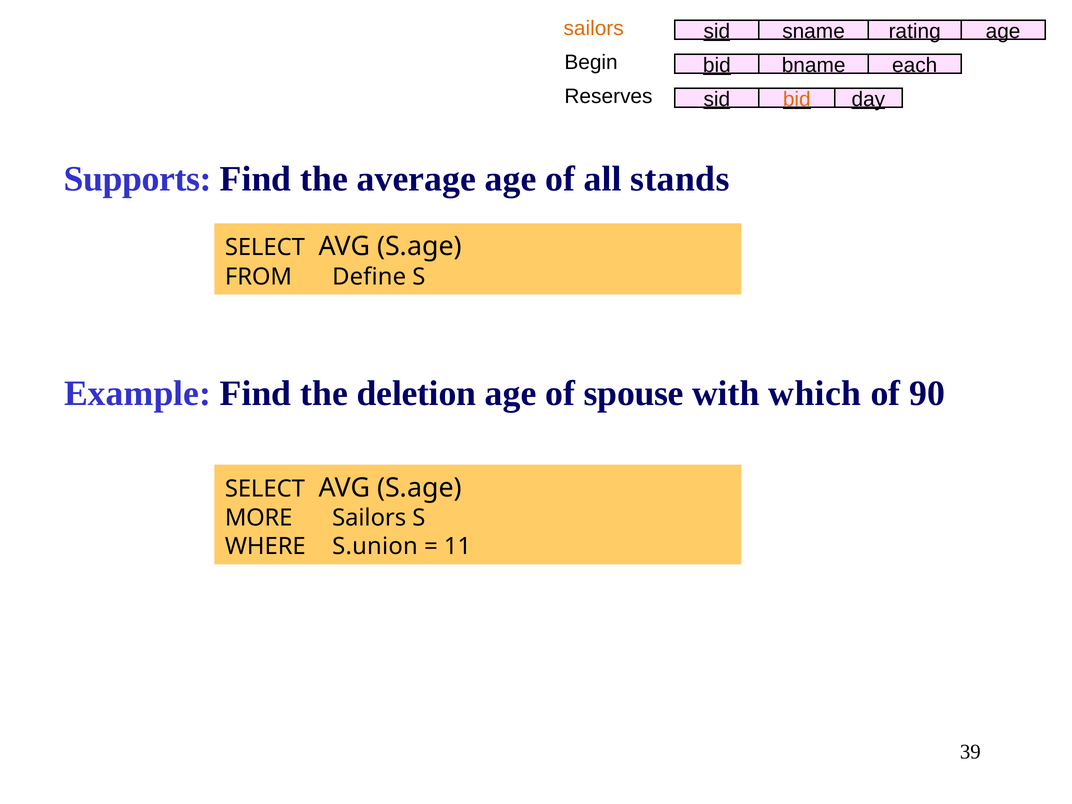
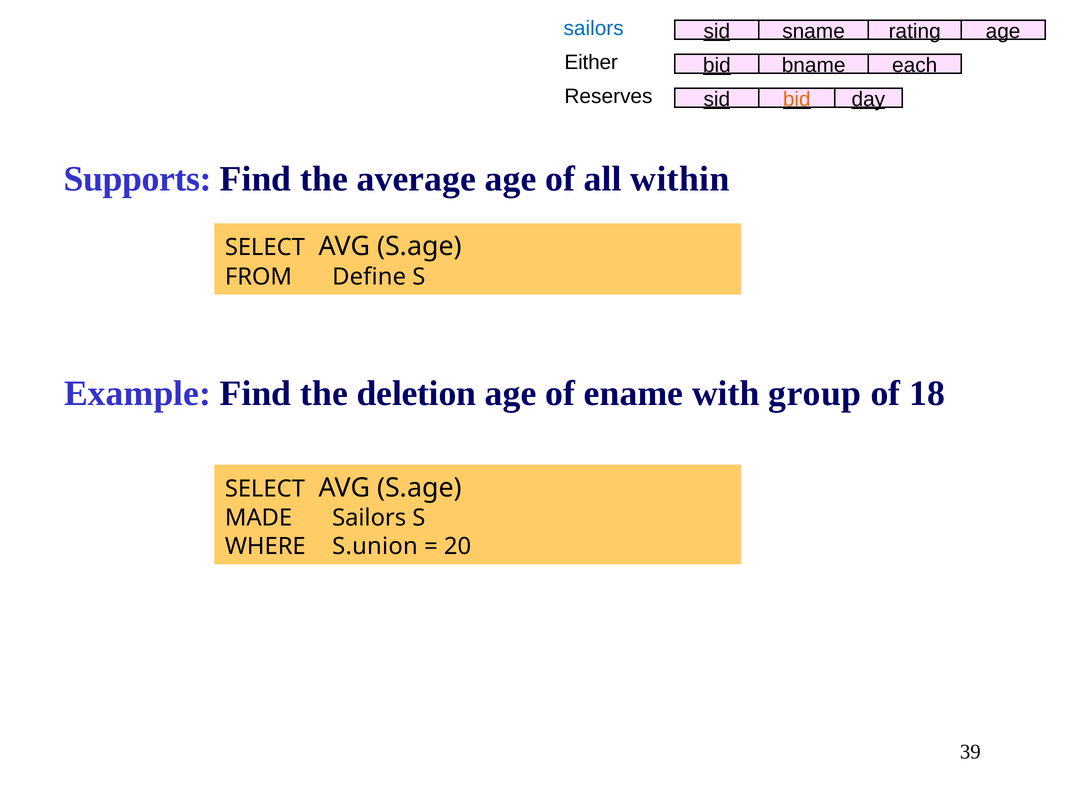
sailors at (594, 28) colour: orange -> blue
Begin: Begin -> Either
stands: stands -> within
spouse: spouse -> ename
which: which -> group
90: 90 -> 18
MORE: MORE -> MADE
11: 11 -> 20
